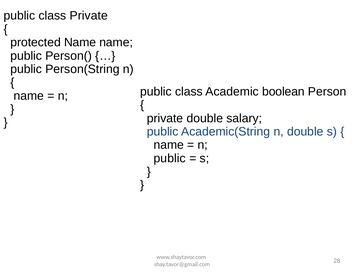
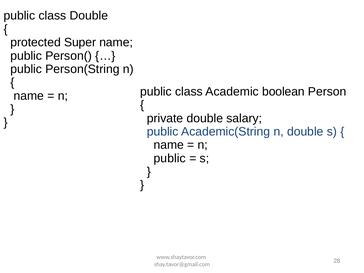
class Private: Private -> Double
protected Name: Name -> Super
